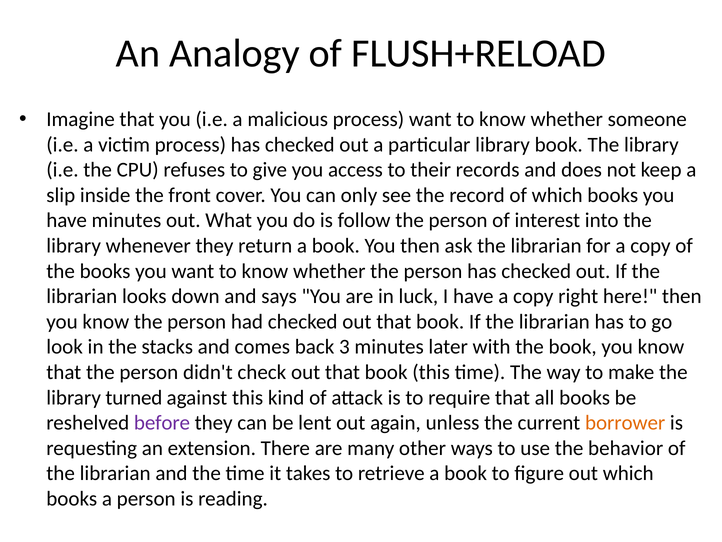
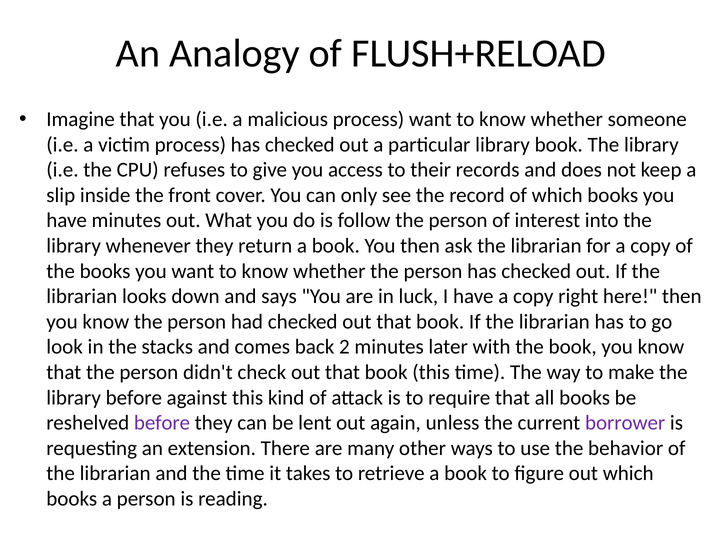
3: 3 -> 2
library turned: turned -> before
borrower colour: orange -> purple
